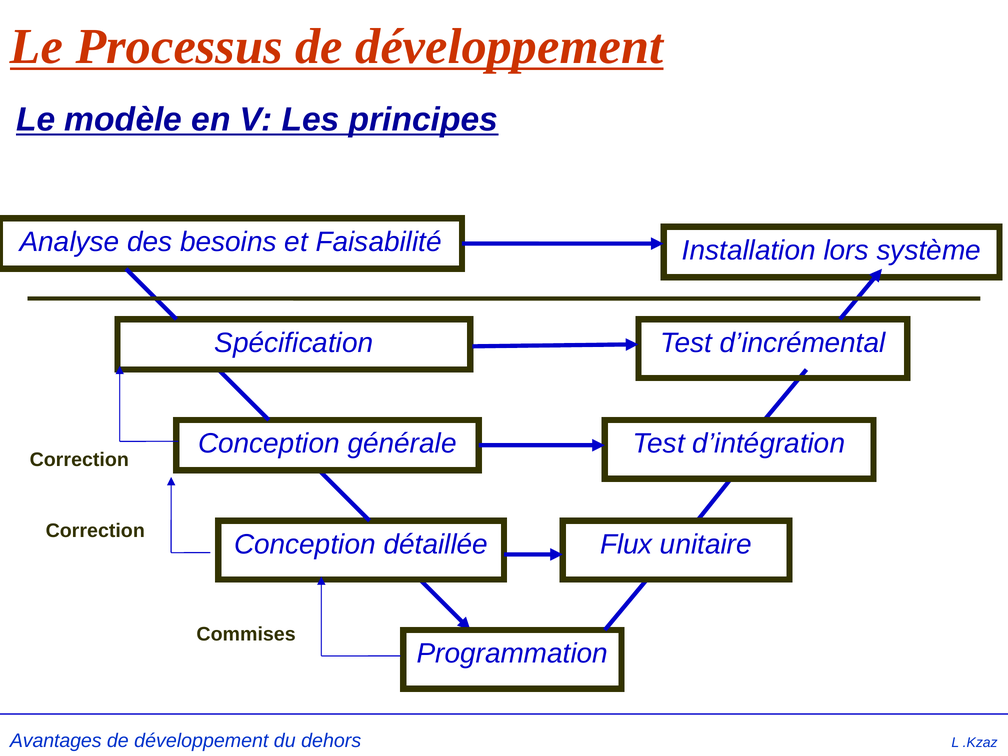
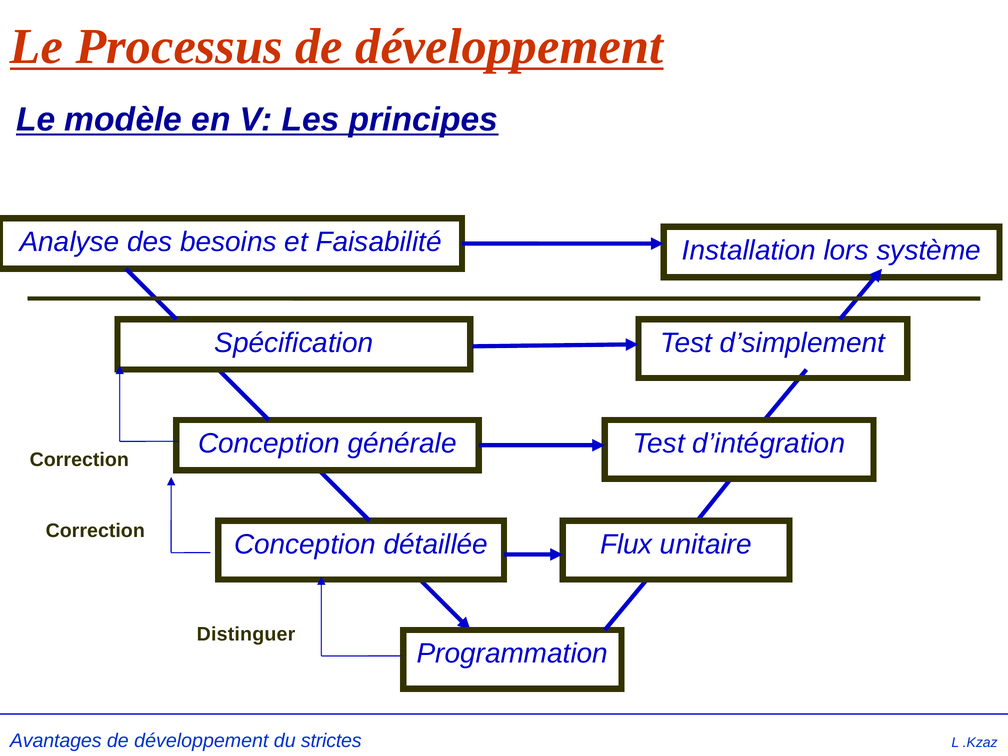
d’incrémental: d’incrémental -> d’simplement
Commises: Commises -> Distinguer
dehors: dehors -> strictes
